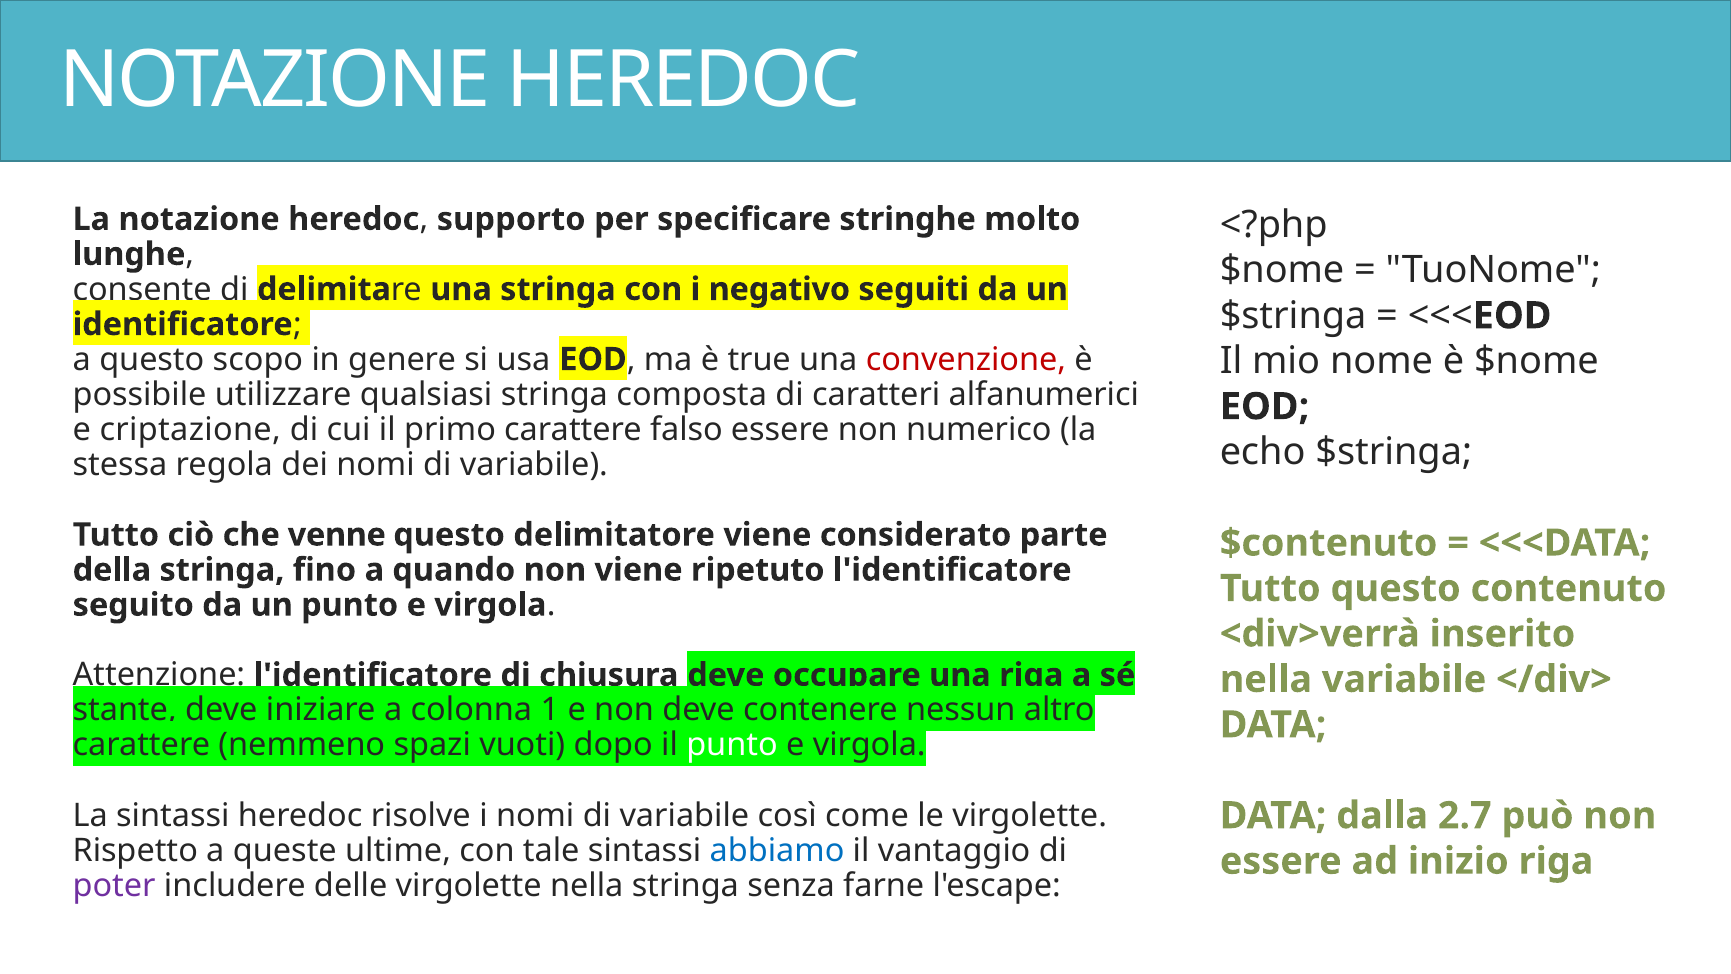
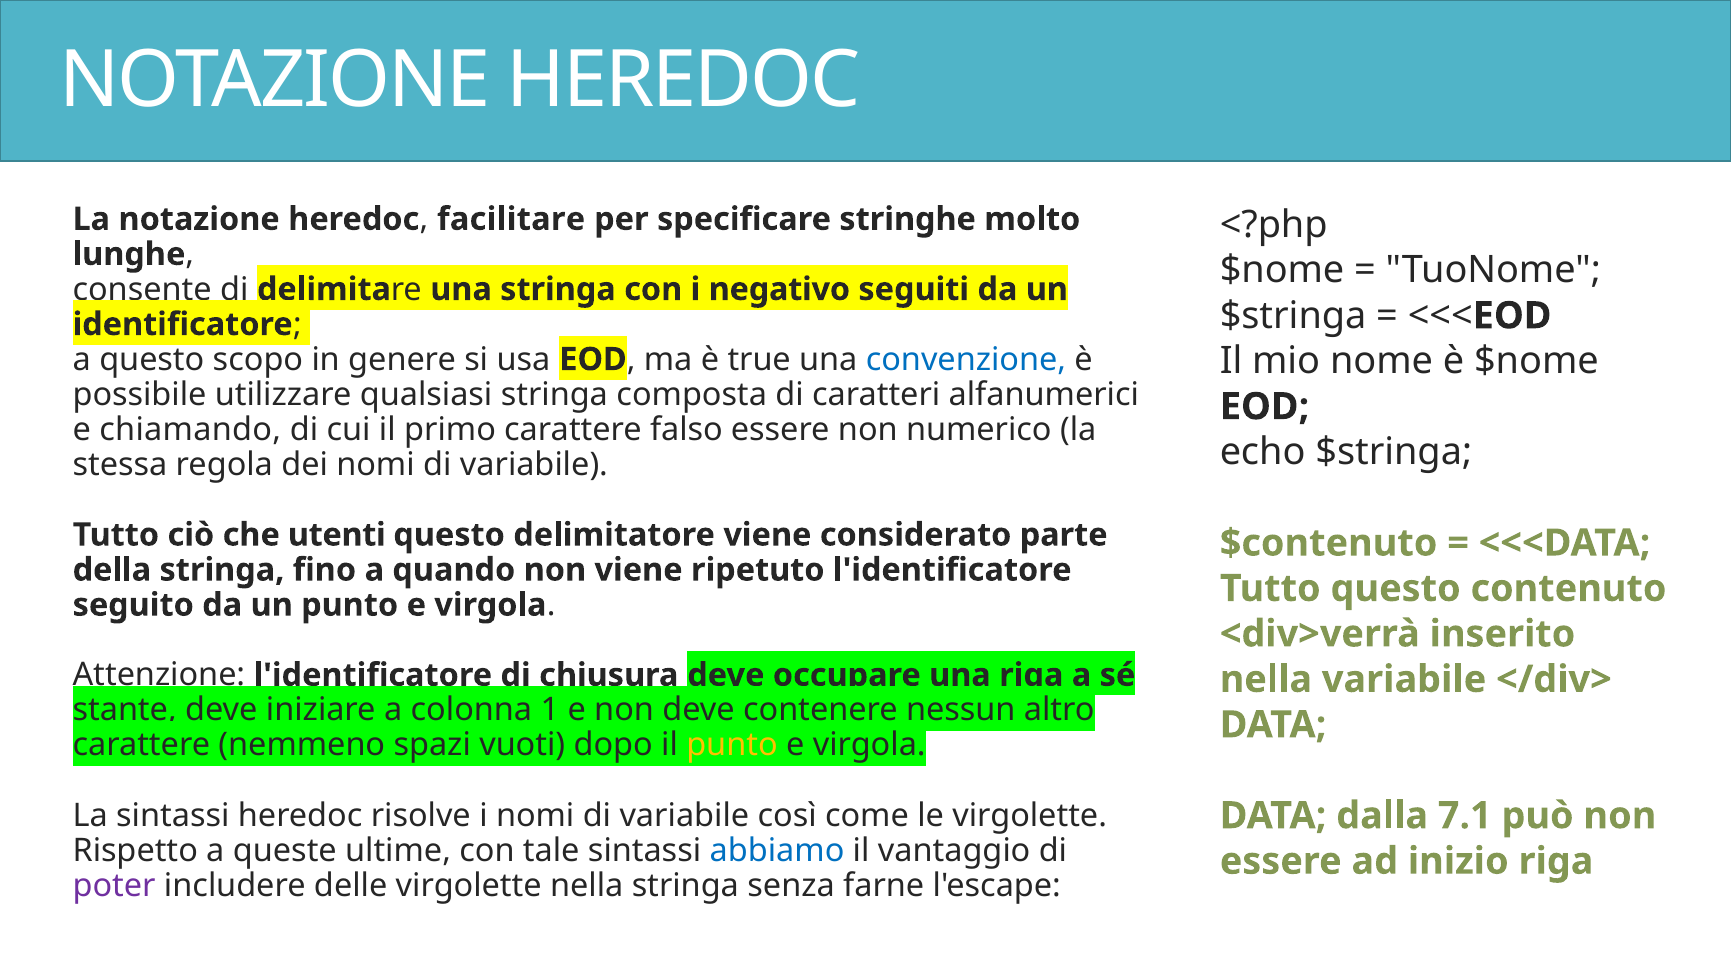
supporto: supporto -> facilitare
convenzione colour: red -> blue
criptazione: criptazione -> chiamando
venne: venne -> utenti
punto at (732, 745) colour: white -> yellow
2.7: 2.7 -> 7.1
